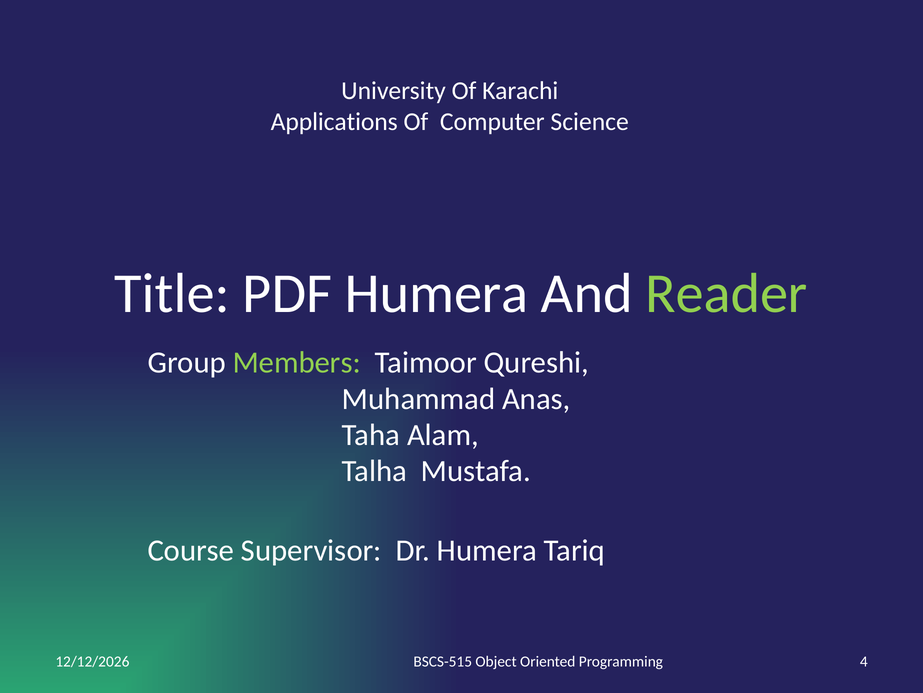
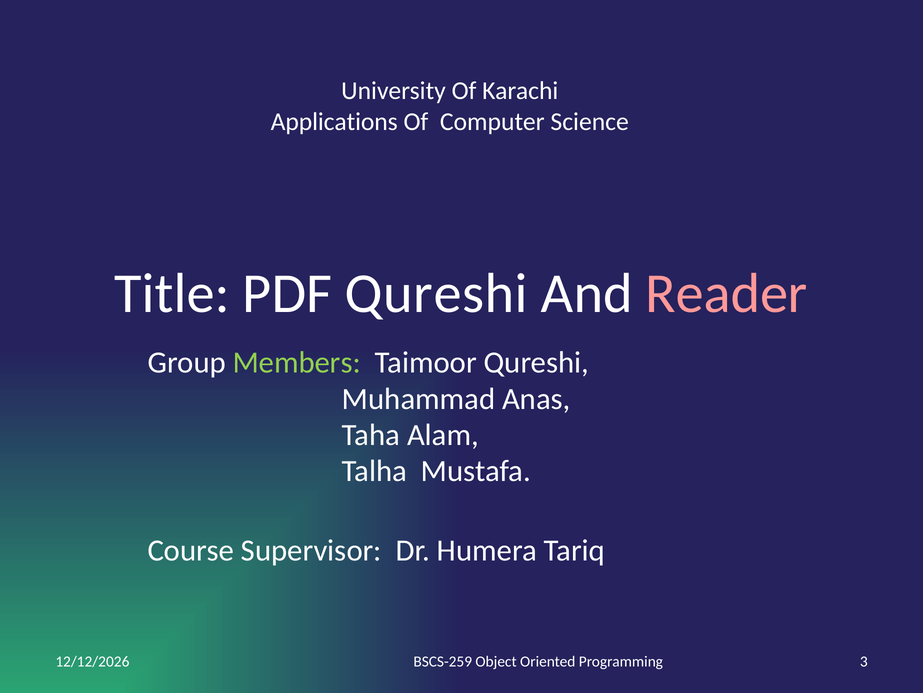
PDF Humera: Humera -> Qureshi
Reader colour: light green -> pink
4: 4 -> 3
BSCS-515: BSCS-515 -> BSCS-259
